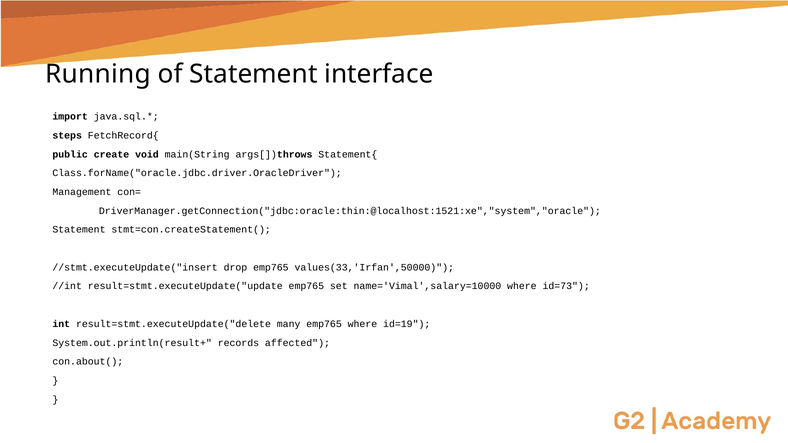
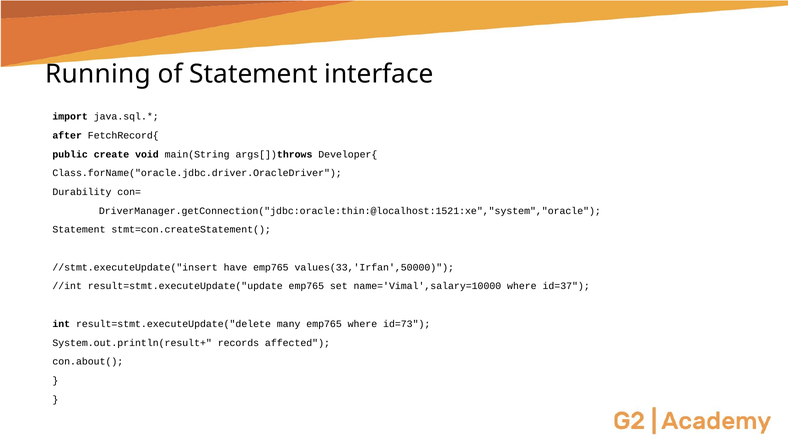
steps: steps -> after
Statement{: Statement{ -> Developer{
Management: Management -> Durability
drop: drop -> have
id=73: id=73 -> id=37
id=19: id=19 -> id=73
